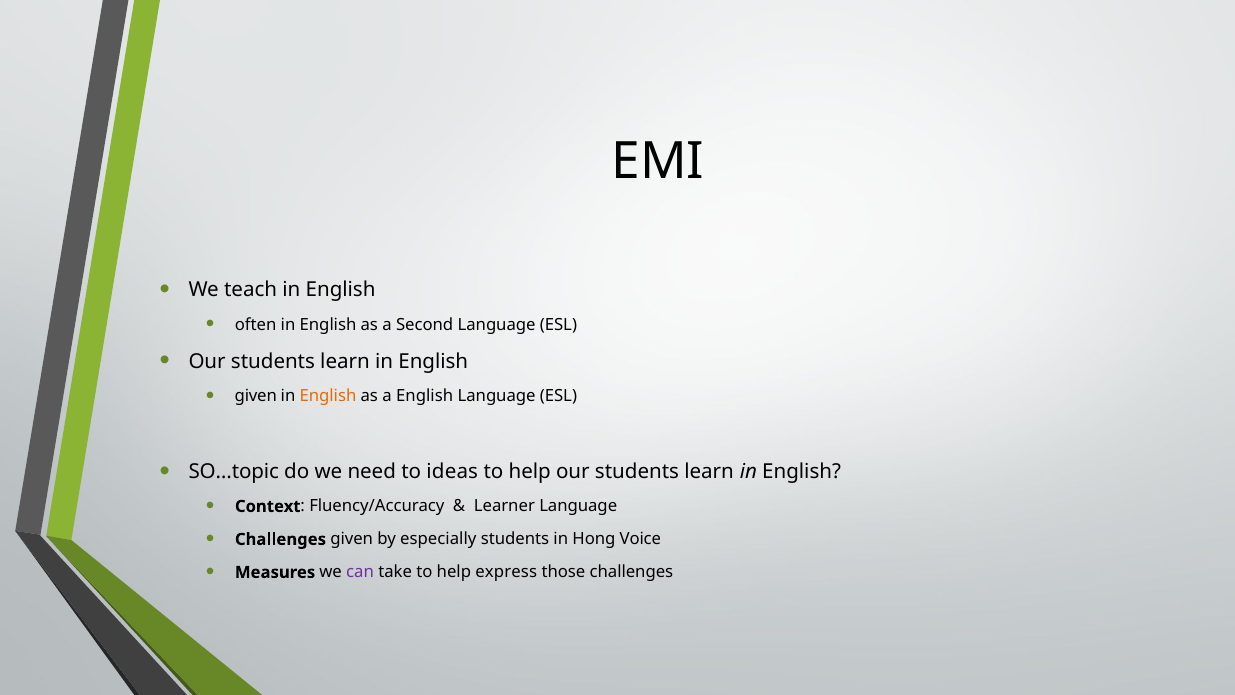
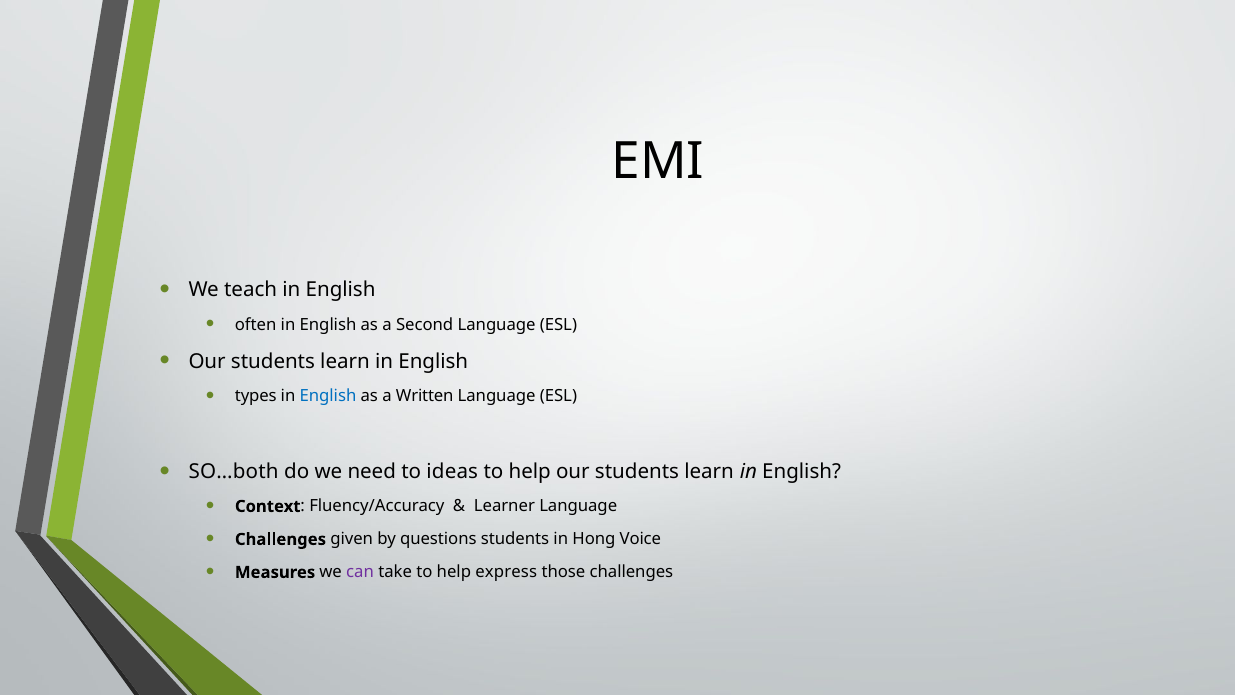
given at (256, 396): given -> types
English at (328, 396) colour: orange -> blue
a English: English -> Written
SO…topic: SO…topic -> SO…both
especially: especially -> questions
